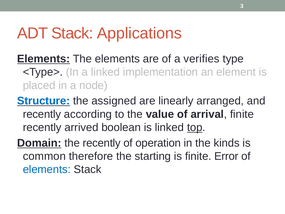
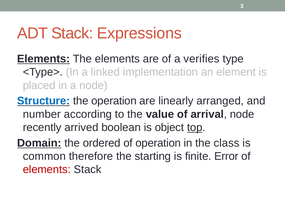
Applications: Applications -> Expressions
the assigned: assigned -> operation
recently at (42, 114): recently -> number
arrival finite: finite -> node
is linked: linked -> object
the recently: recently -> ordered
kinds: kinds -> class
elements at (47, 169) colour: blue -> red
